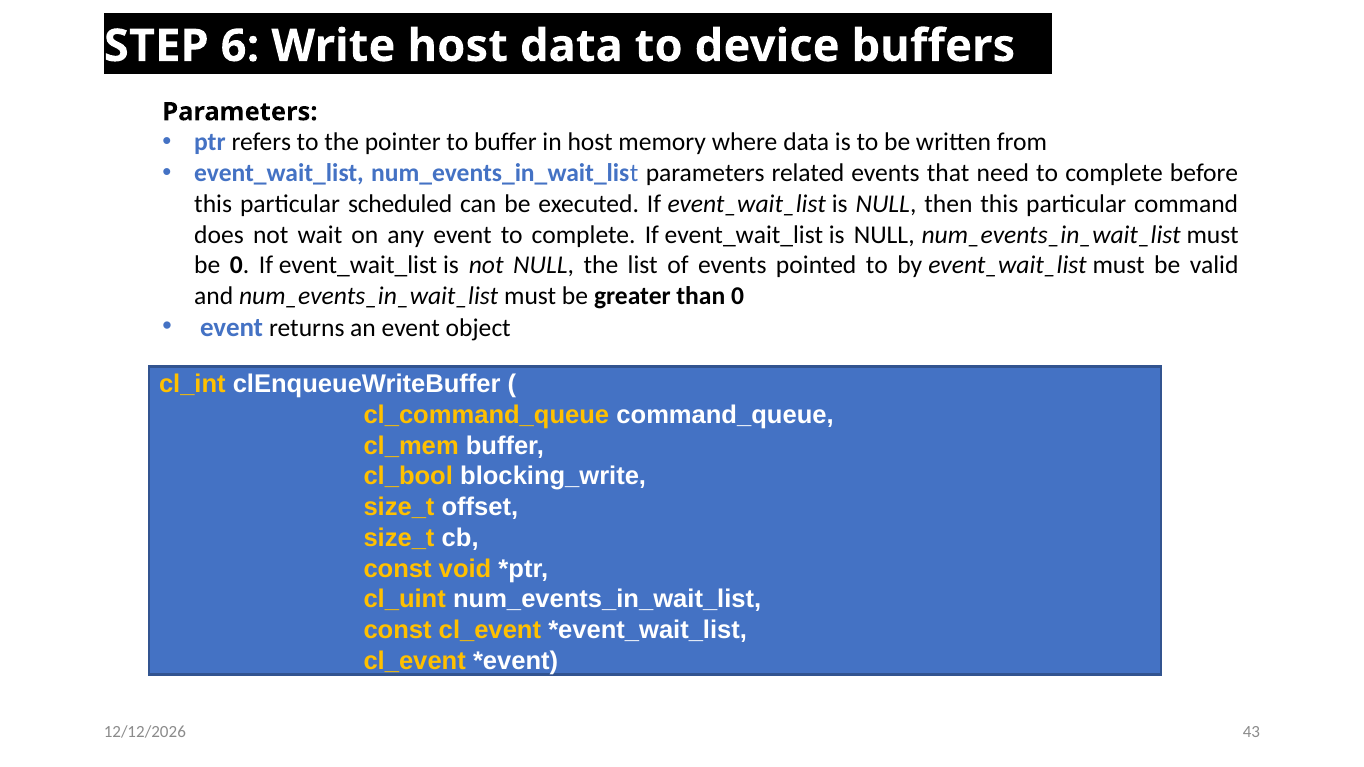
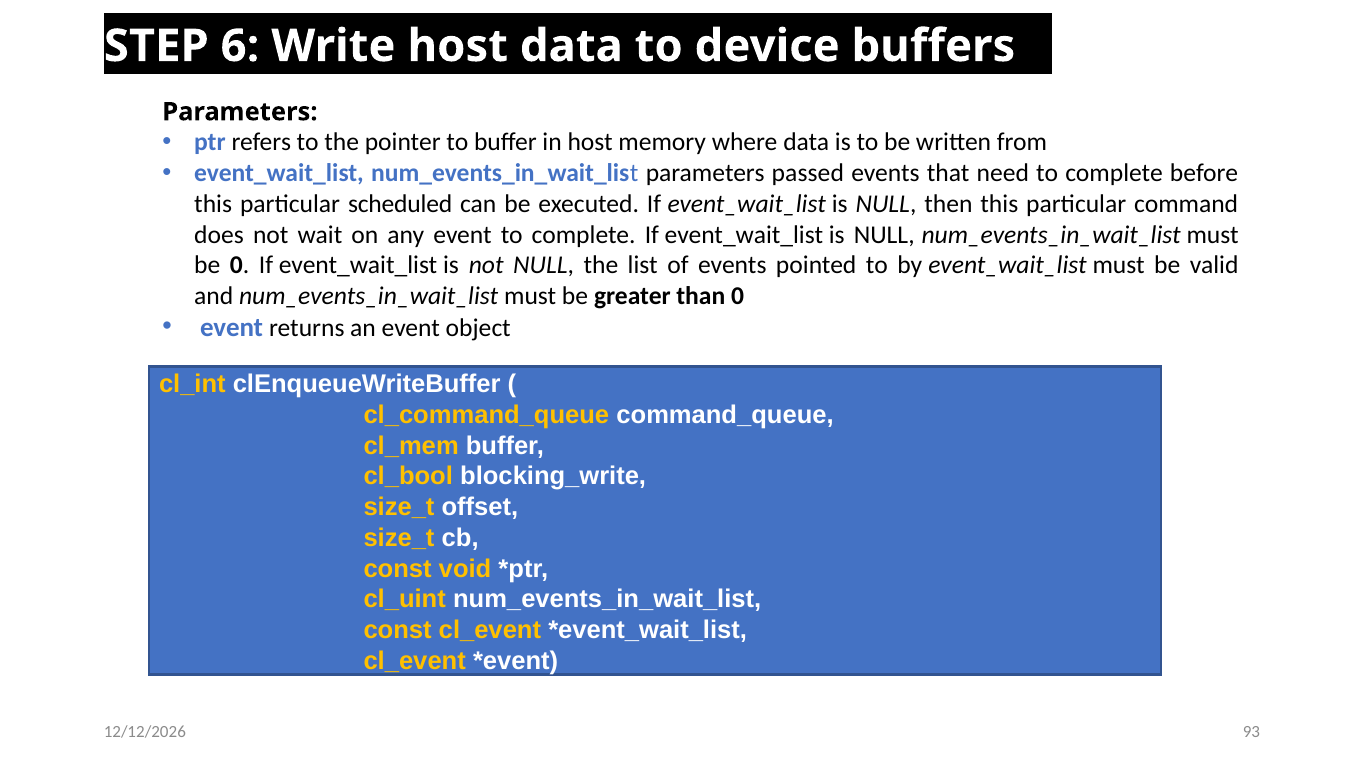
related: related -> passed
43: 43 -> 93
